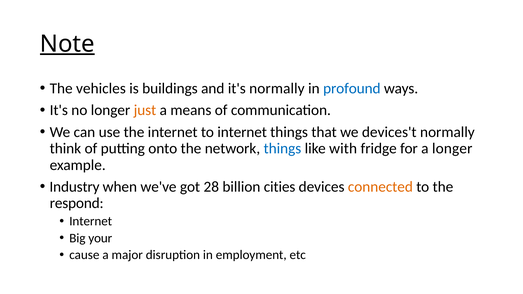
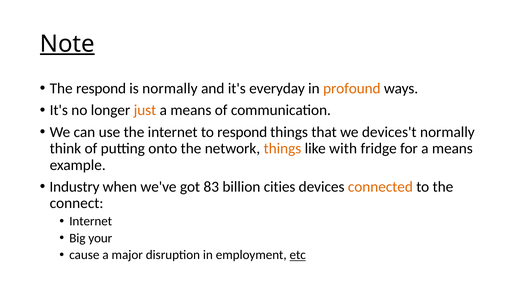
The vehicles: vehicles -> respond
is buildings: buildings -> normally
it's normally: normally -> everyday
profound colour: blue -> orange
to internet: internet -> respond
things at (282, 149) colour: blue -> orange
for a longer: longer -> means
28: 28 -> 83
respond: respond -> connect
etc underline: none -> present
